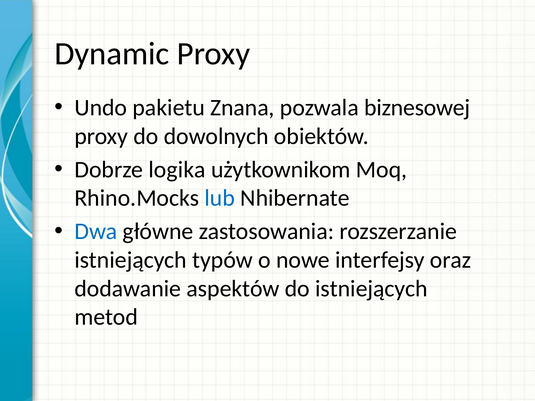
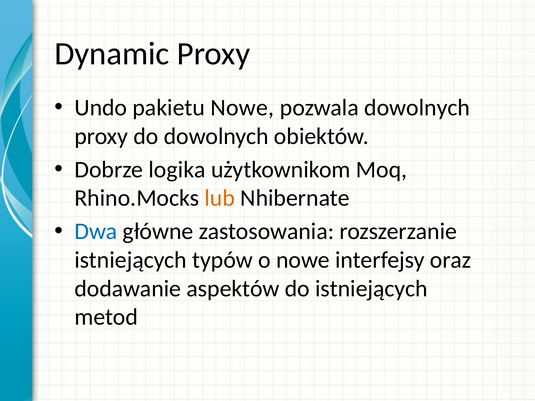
pakietu Znana: Znana -> Nowe
pozwala biznesowej: biznesowej -> dowolnych
lub colour: blue -> orange
